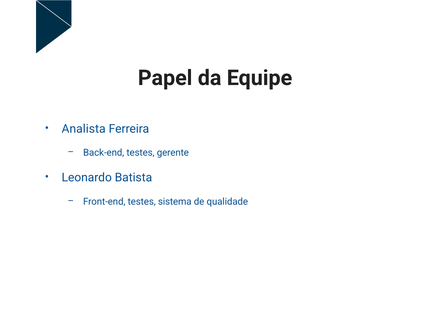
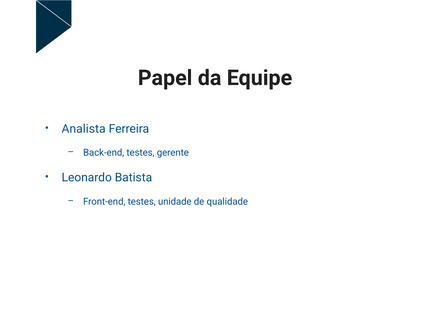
sistema: sistema -> unidade
